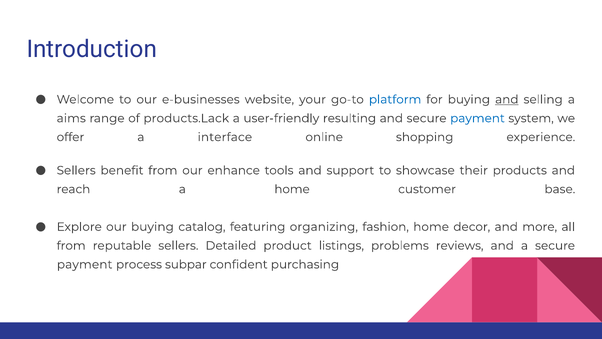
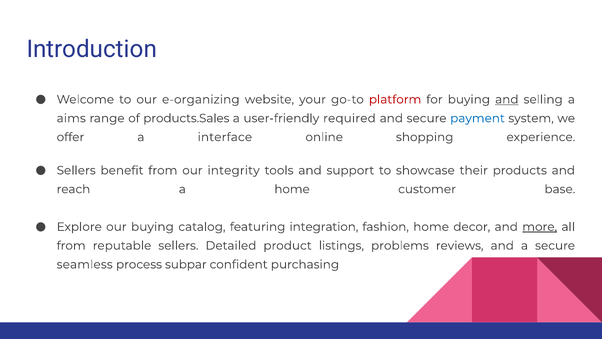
e-businesses: e-businesses -> e-organizing
platform colour: blue -> red
products.Lack: products.Lack -> products.Sales
resulting: resulting -> required
enhance: enhance -> integrity
organizing: organizing -> integration
more underline: none -> present
payment at (85, 264): payment -> seamless
